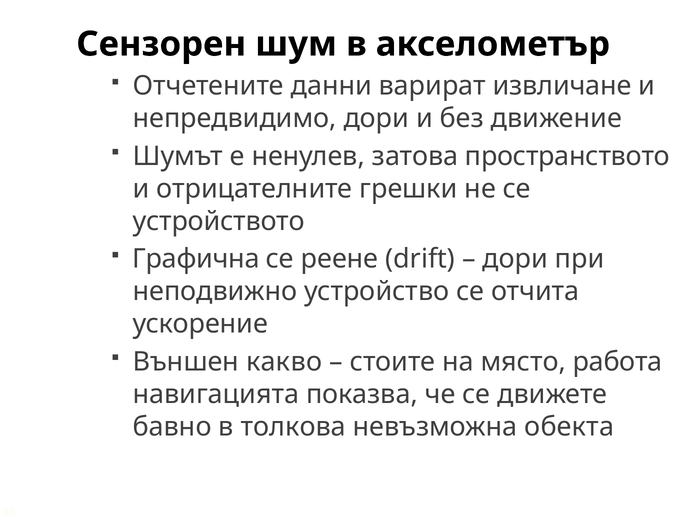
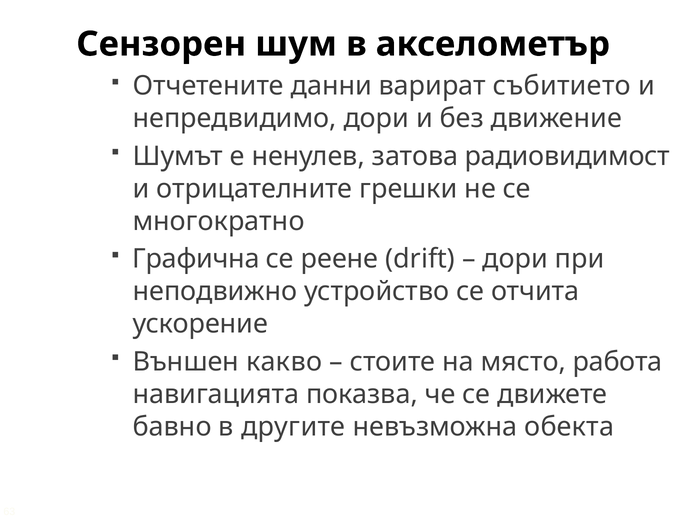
извличане: извличане -> събитието
пространството: пространството -> радиовидимост
устройството: устройството -> многократно
толкова: толкова -> другите
